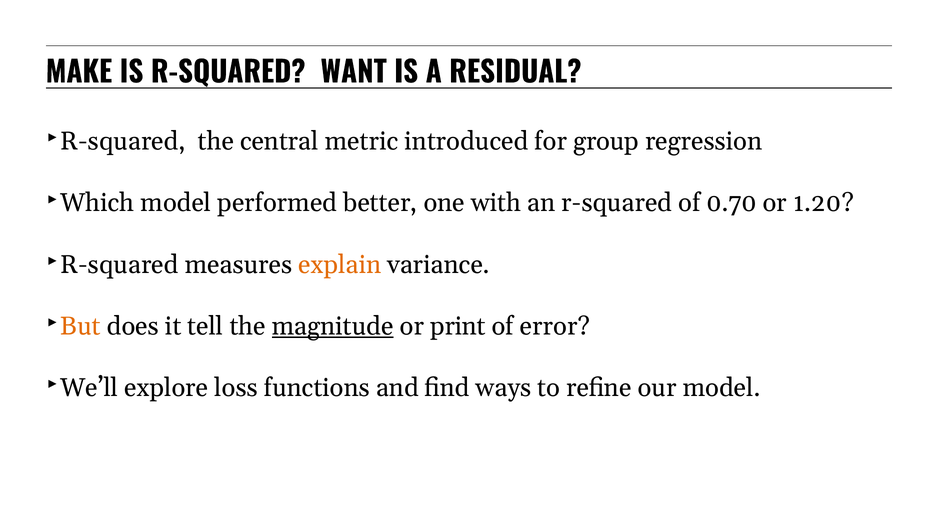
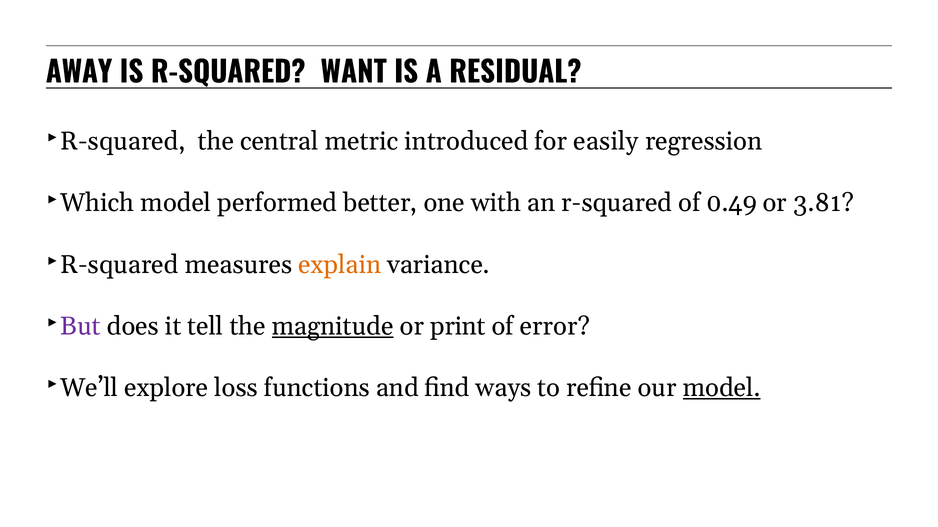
MAKE: MAKE -> AWAY
group: group -> easily
0.70: 0.70 -> 0.49
1.20: 1.20 -> 3.81
But colour: orange -> purple
model at (722, 388) underline: none -> present
